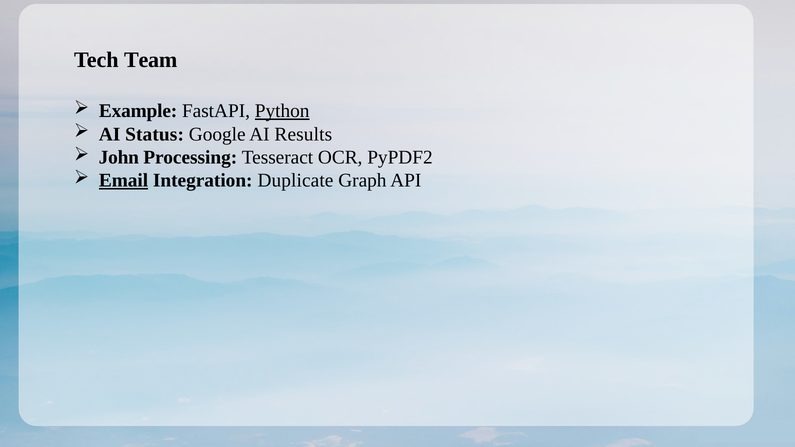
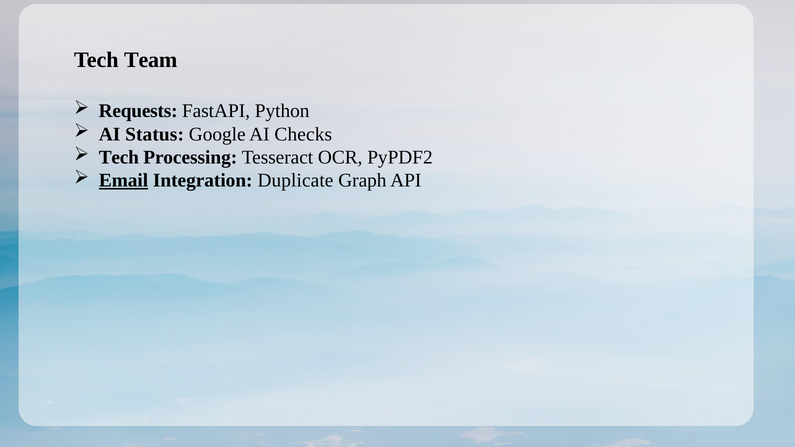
Example: Example -> Requests
Python underline: present -> none
Results: Results -> Checks
John at (119, 157): John -> Tech
